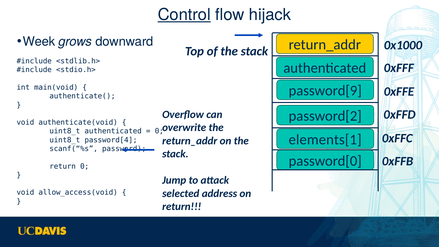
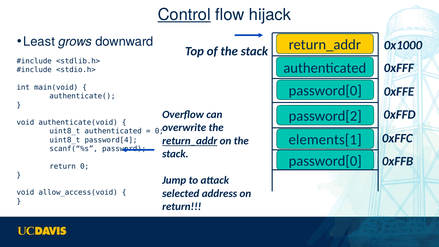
Week: Week -> Least
password[9 at (325, 91): password[9 -> password[0
return_addr at (190, 141) underline: none -> present
